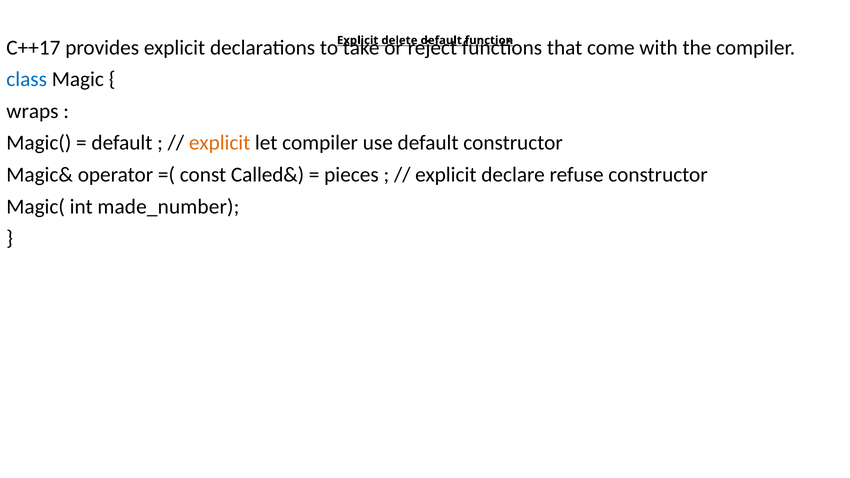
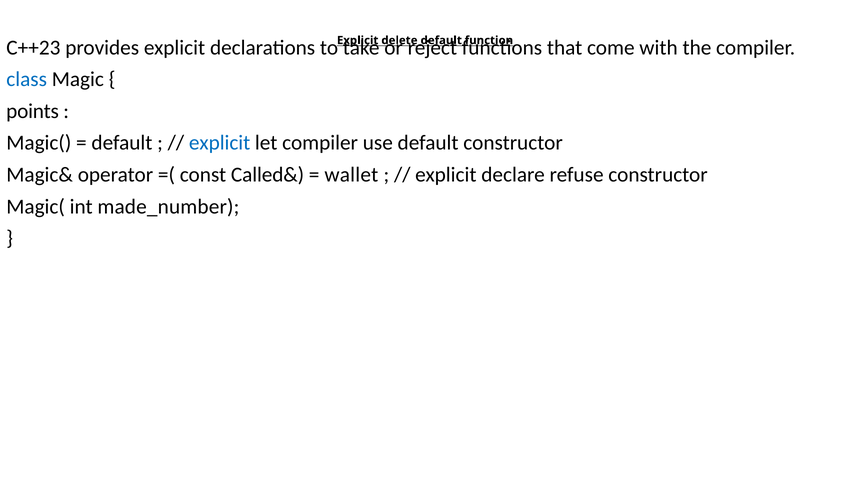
C++17: C++17 -> C++23
wraps: wraps -> points
explicit at (220, 143) colour: orange -> blue
pieces: pieces -> wallet
